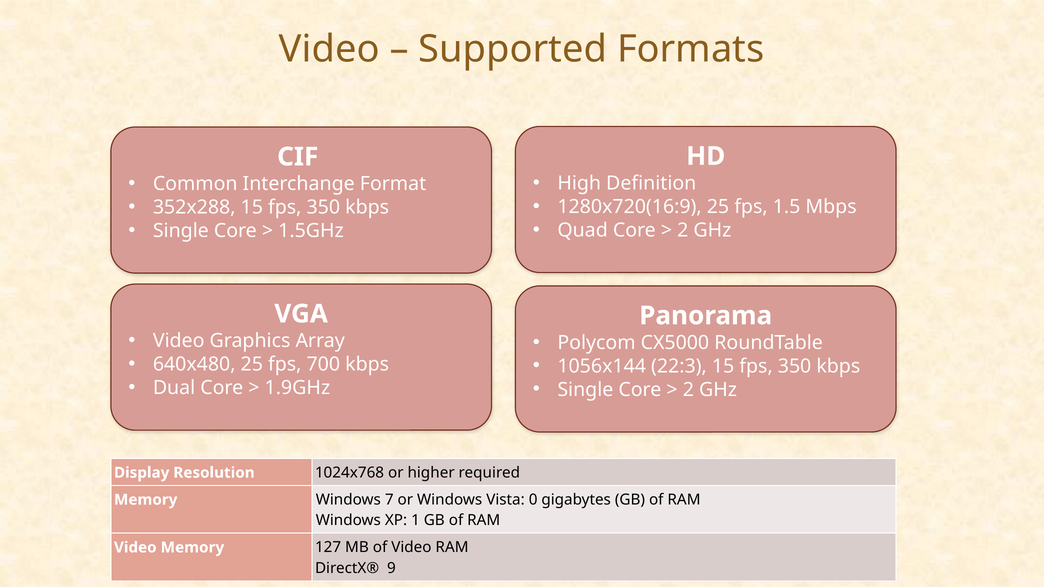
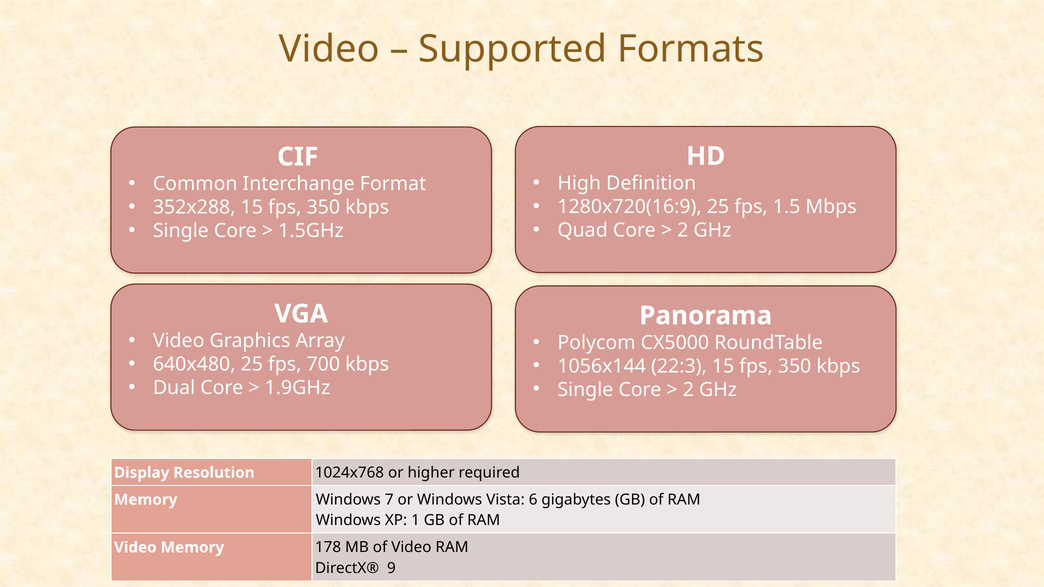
0: 0 -> 6
127: 127 -> 178
